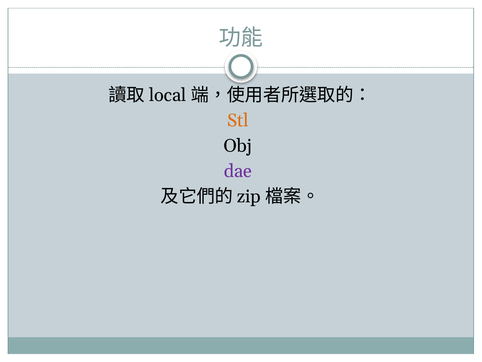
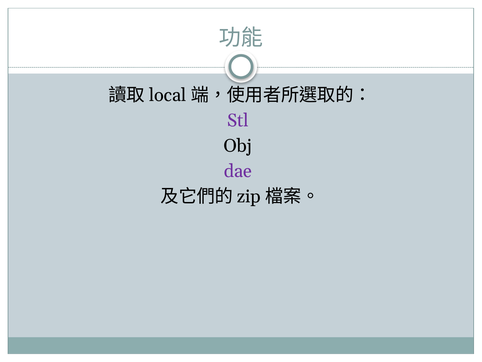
Stl colour: orange -> purple
